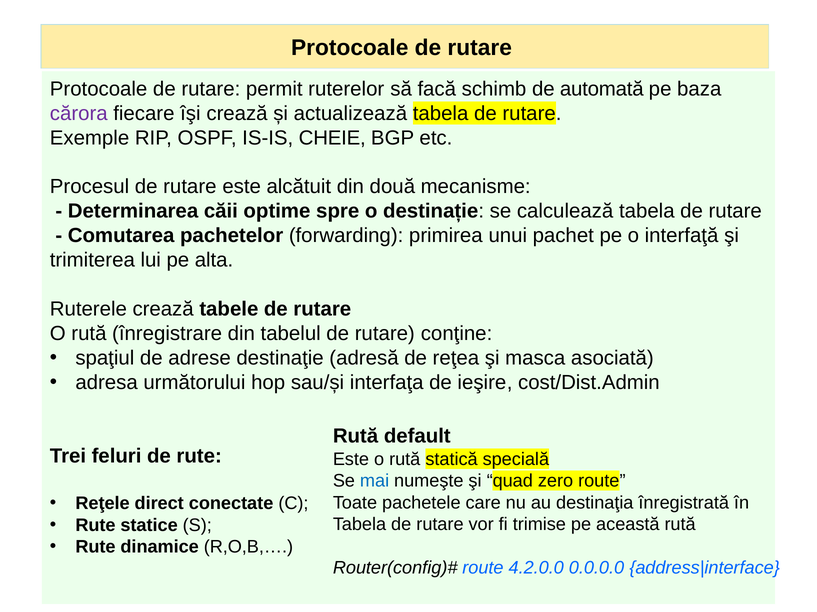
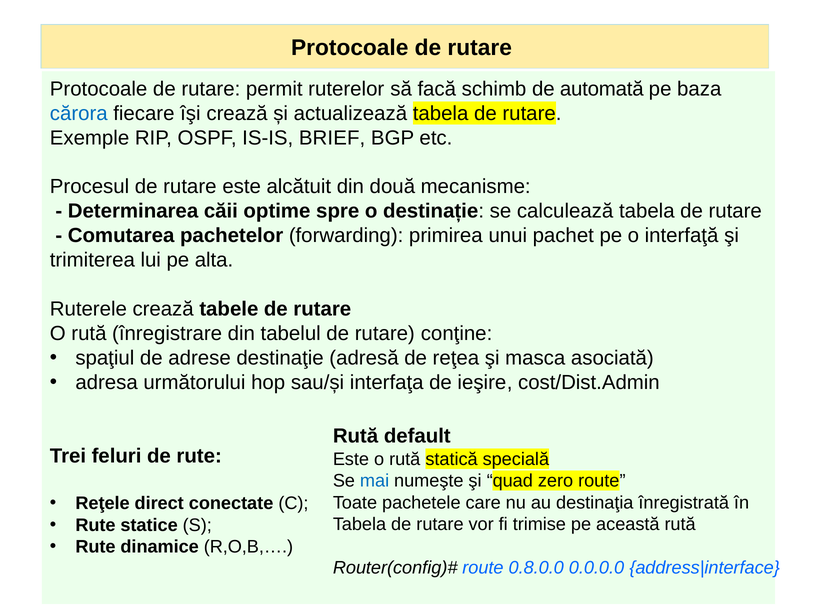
cărora colour: purple -> blue
CHEIE: CHEIE -> BRIEF
4.2.0.0: 4.2.0.0 -> 0.8.0.0
